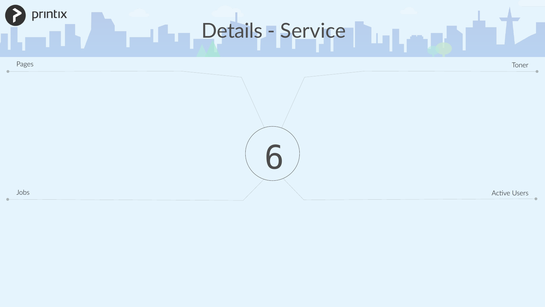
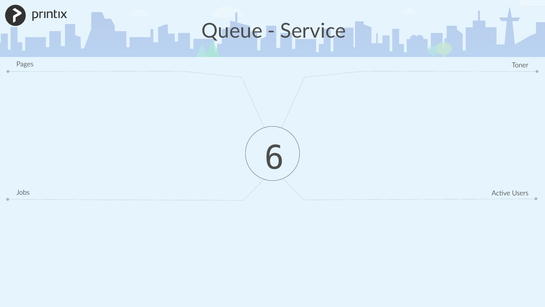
Details: Details -> Queue
